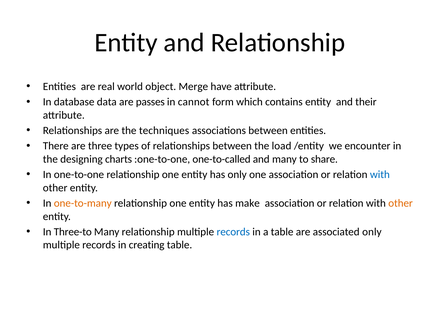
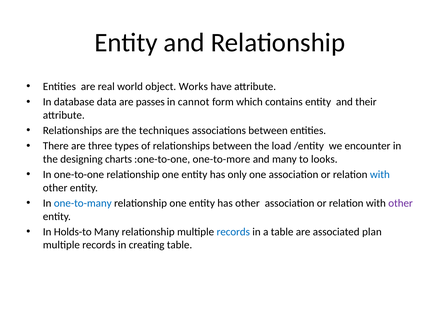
Merge: Merge -> Works
one-to-called: one-to-called -> one-to-more
share: share -> looks
one-to-many colour: orange -> blue
has make: make -> other
other at (401, 203) colour: orange -> purple
Three-to: Three-to -> Holds-to
associated only: only -> plan
